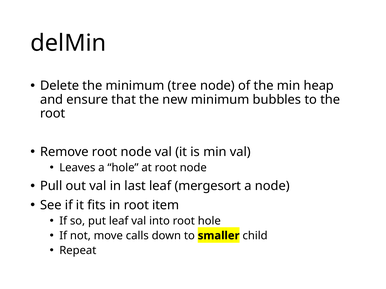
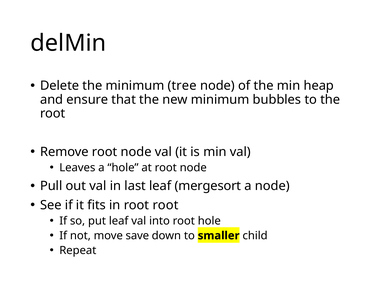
root item: item -> root
calls: calls -> save
